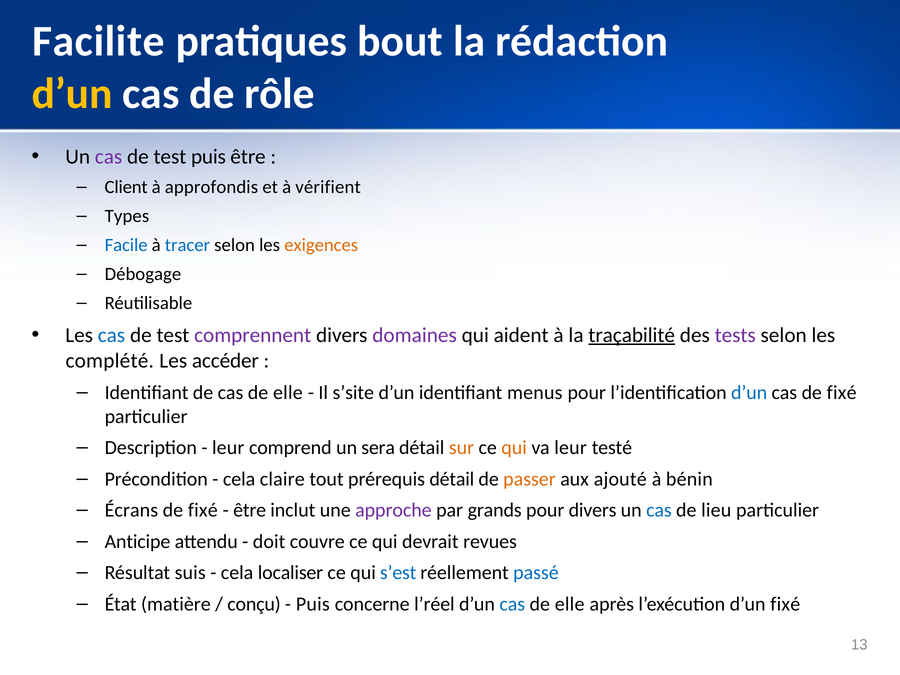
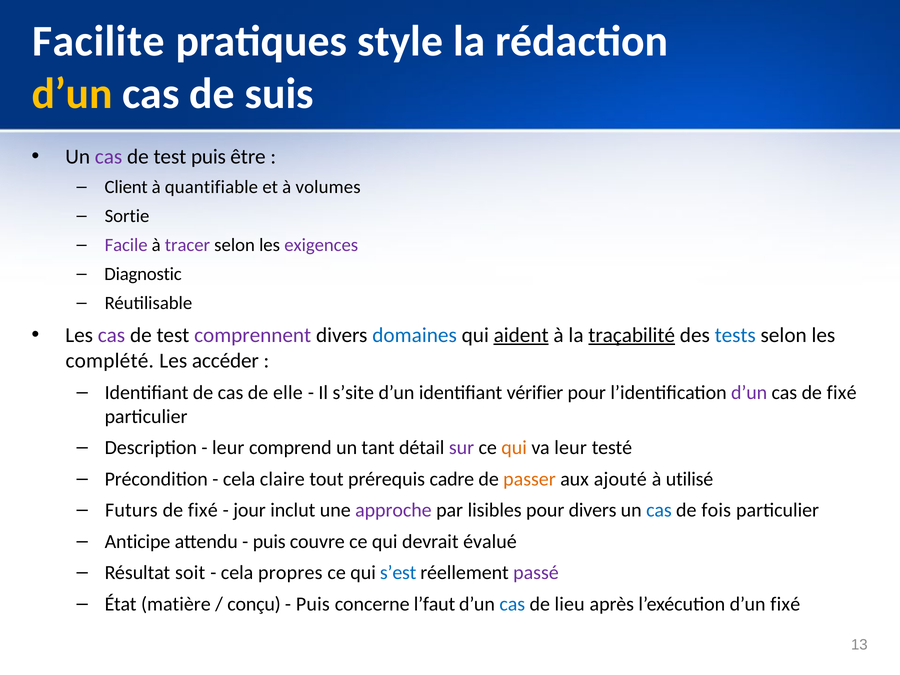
bout: bout -> style
rôle: rôle -> suis
approfondis: approfondis -> quantifiable
vérifient: vérifient -> volumes
Types: Types -> Sortie
Facile colour: blue -> purple
tracer colour: blue -> purple
exigences colour: orange -> purple
Débogage: Débogage -> Diagnostic
cas at (112, 335) colour: blue -> purple
domaines colour: purple -> blue
aident underline: none -> present
tests colour: purple -> blue
menus: menus -> vérifier
d’un at (749, 393) colour: blue -> purple
sera: sera -> tant
sur colour: orange -> purple
prérequis détail: détail -> cadre
bénin: bénin -> utilisé
Écrans: Écrans -> Futurs
être at (250, 510): être -> jour
grands: grands -> lisibles
lieu: lieu -> fois
doit at (269, 542): doit -> puis
revues: revues -> évalué
suis: suis -> soit
localiser: localiser -> propres
passé colour: blue -> purple
l’réel: l’réel -> l’faut
elle at (570, 604): elle -> lieu
